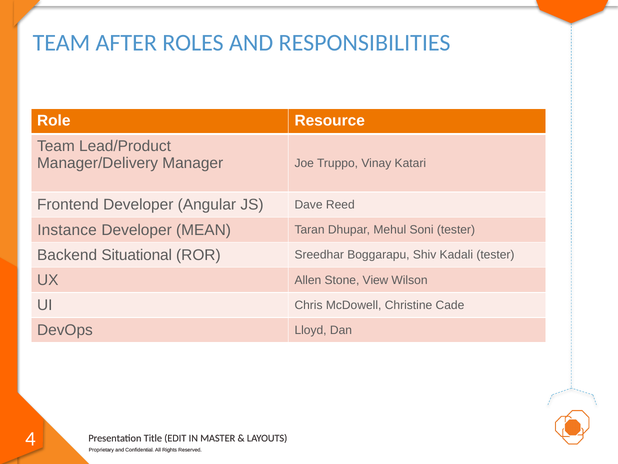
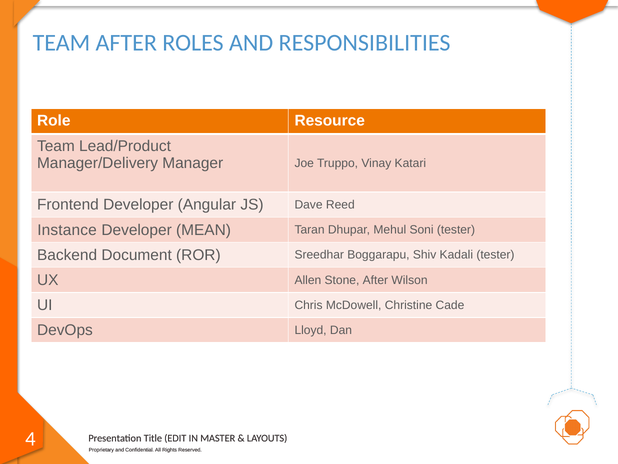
Situational: Situational -> Document
Stone View: View -> After
